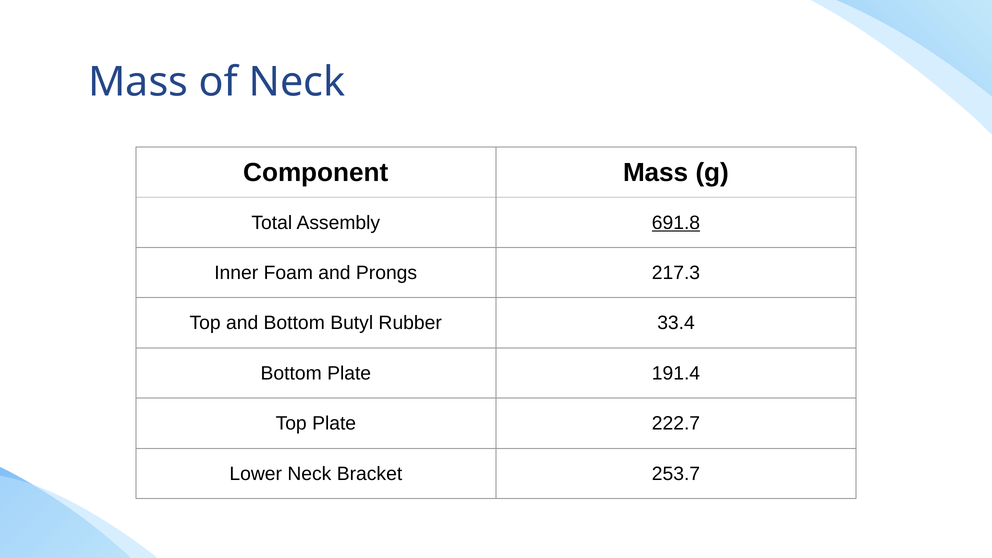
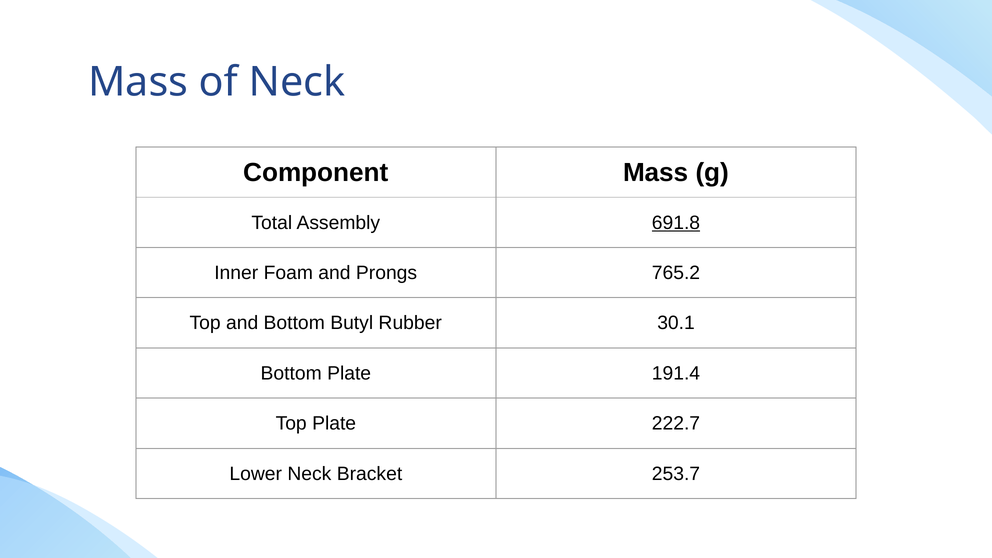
217.3: 217.3 -> 765.2
33.4: 33.4 -> 30.1
